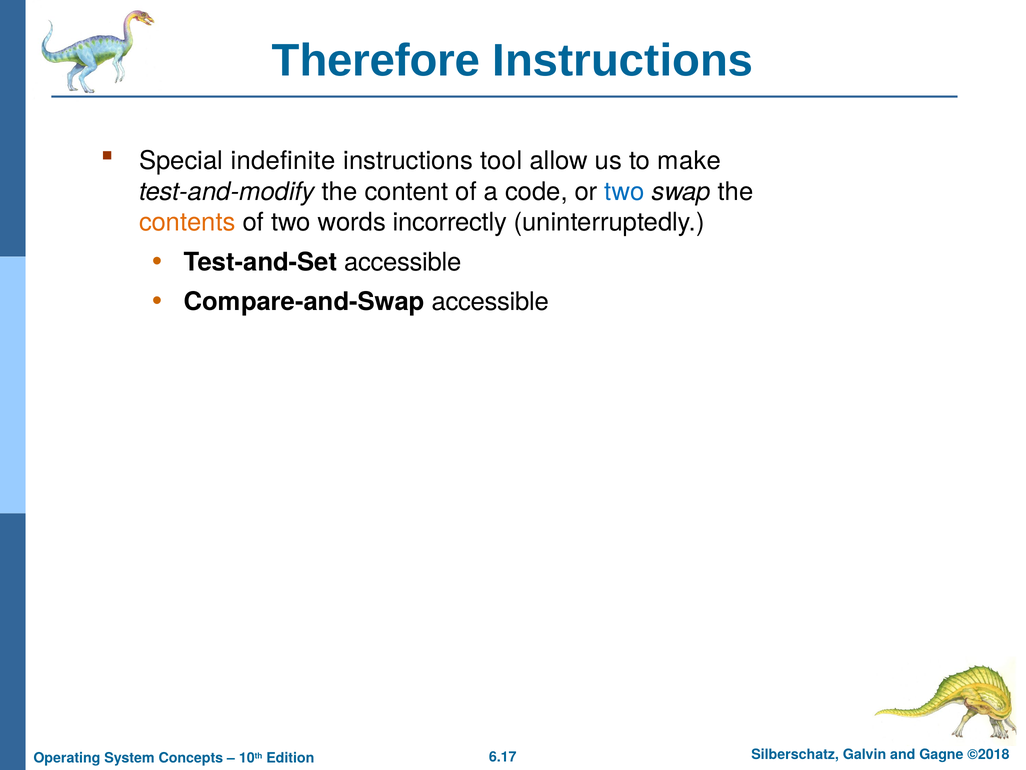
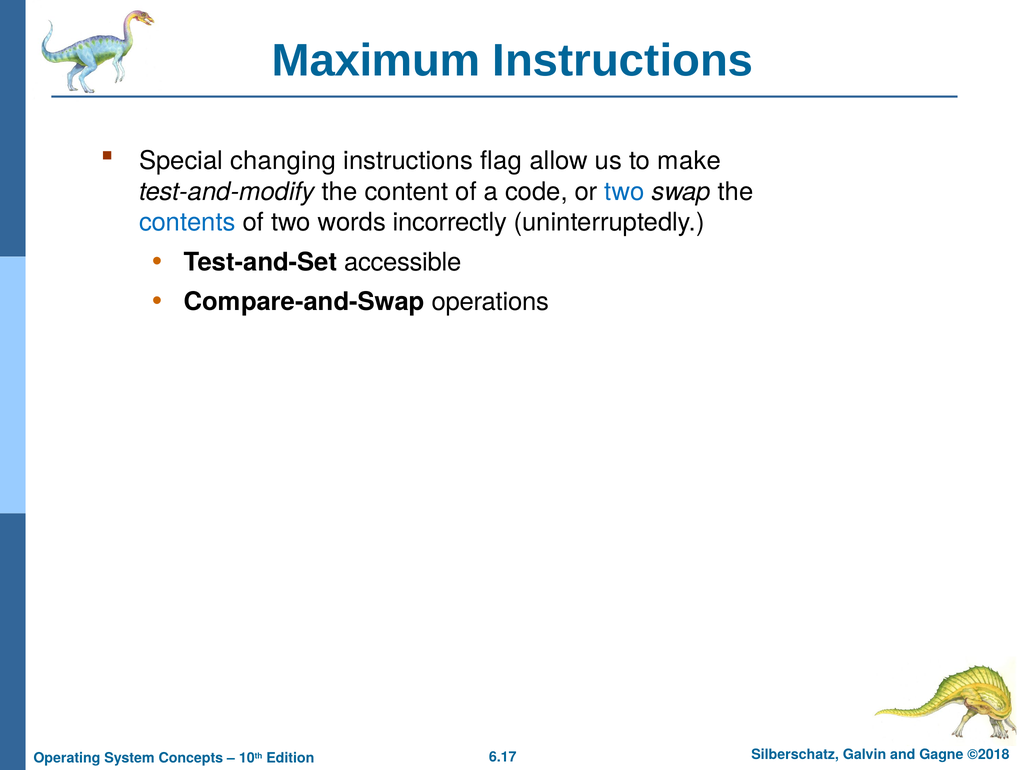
Therefore: Therefore -> Maximum
indefinite: indefinite -> changing
tool: tool -> flag
contents colour: orange -> blue
Compare-and-Swap accessible: accessible -> operations
